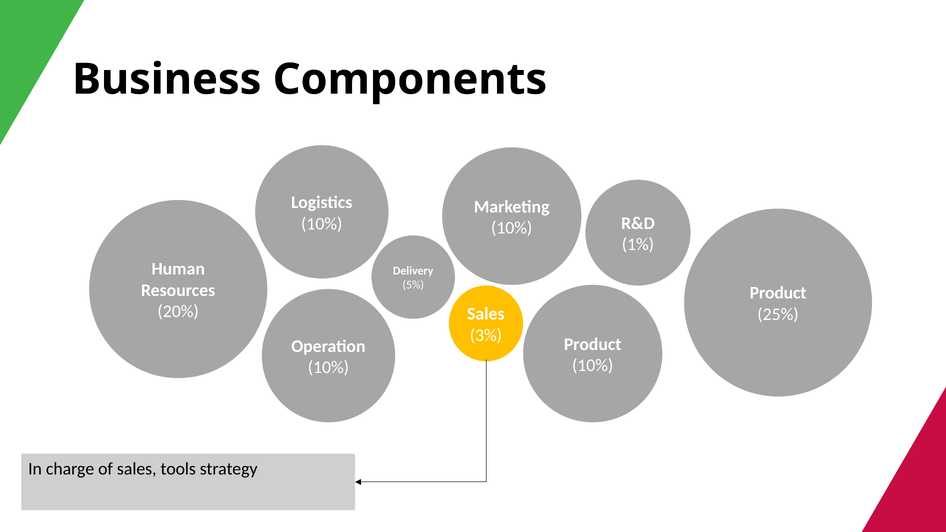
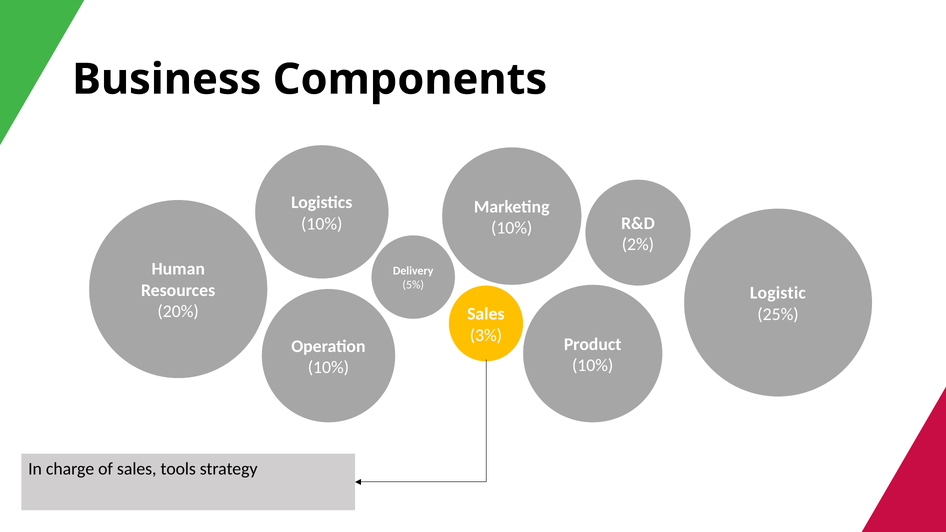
1%: 1% -> 2%
Product at (778, 293): Product -> Logistic
